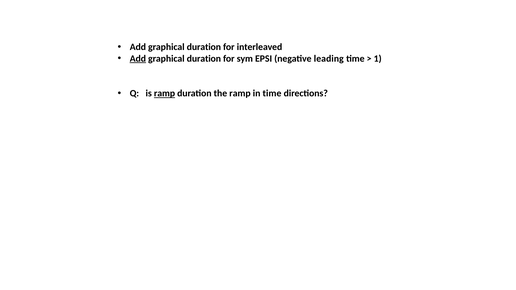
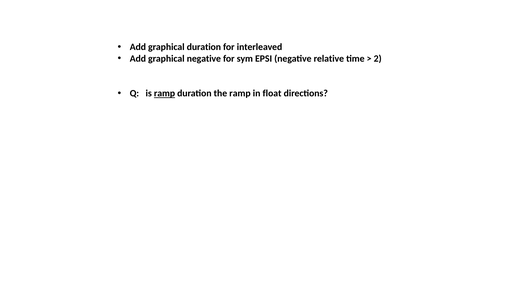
Add at (138, 59) underline: present -> none
duration at (204, 59): duration -> negative
leading: leading -> relative
1: 1 -> 2
in time: time -> float
